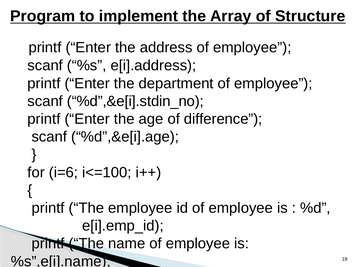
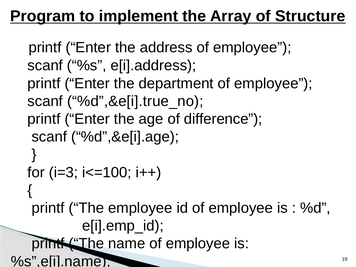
%d”,&e[i].stdin_no: %d”,&e[i].stdin_no -> %d”,&e[i].true_no
i=6: i=6 -> i=3
